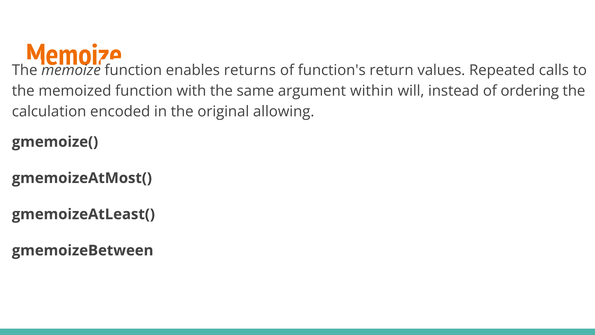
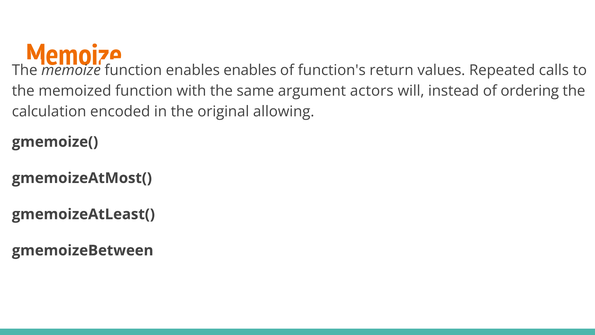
enables returns: returns -> enables
within: within -> actors
